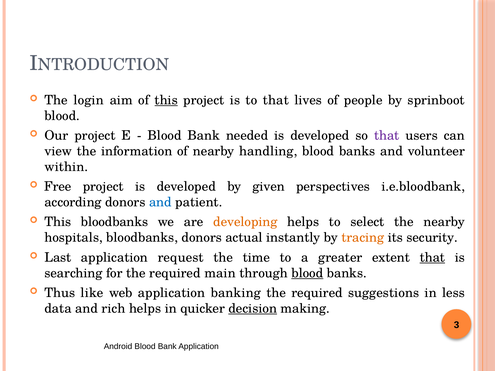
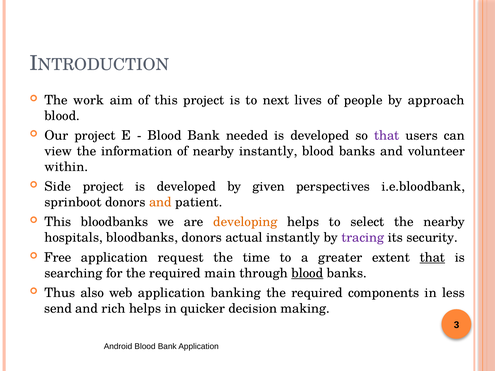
login: login -> work
this at (166, 100) underline: present -> none
to that: that -> next
sprinboot: sprinboot -> approach
nearby handling: handling -> instantly
Free: Free -> Side
according: according -> sprinboot
and at (160, 202) colour: blue -> orange
tracing colour: orange -> purple
Last: Last -> Free
like: like -> also
suggestions: suggestions -> components
data: data -> send
decision underline: present -> none
